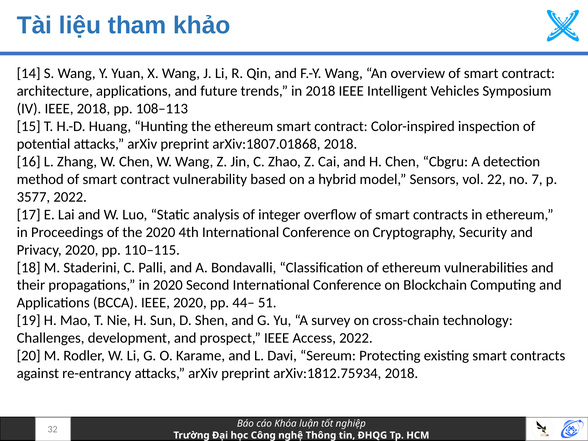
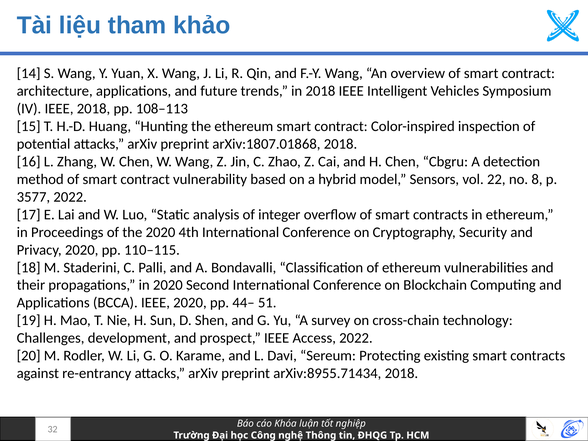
7: 7 -> 8
arXiv:1812.75934: arXiv:1812.75934 -> arXiv:8955.71434
